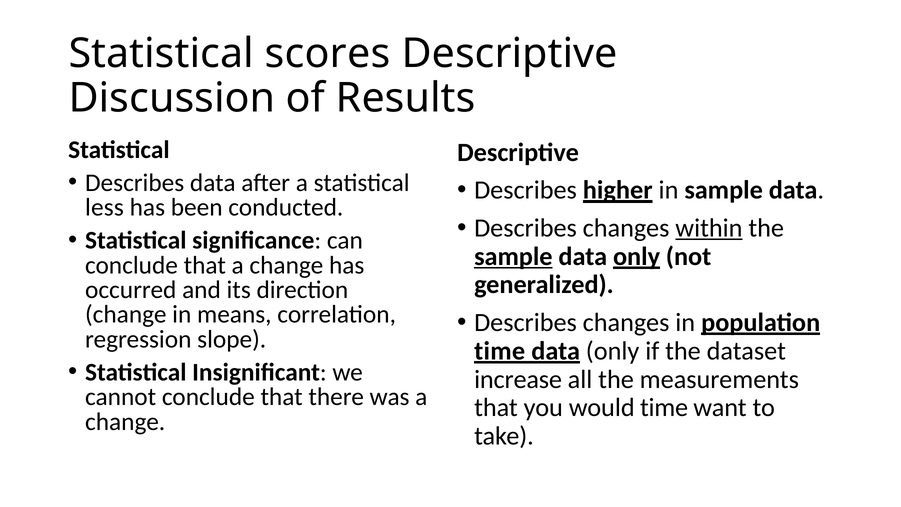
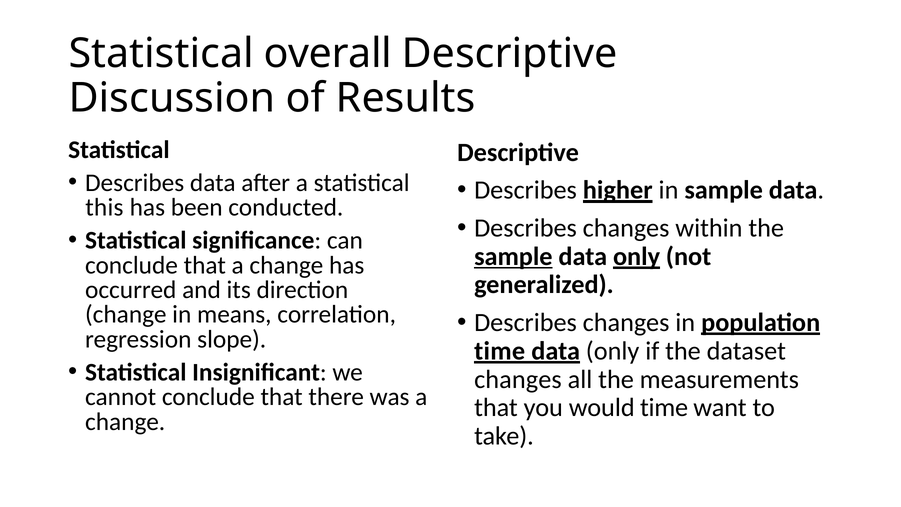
scores: scores -> overall
less: less -> this
within underline: present -> none
increase at (518, 379): increase -> changes
